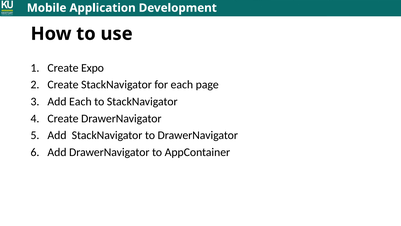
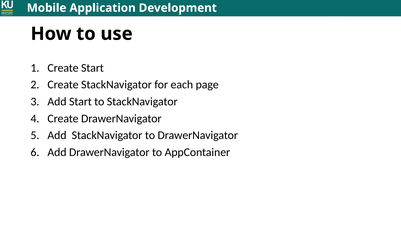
Create Expo: Expo -> Start
Add Each: Each -> Start
